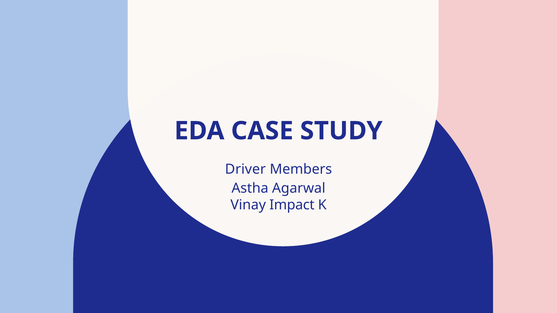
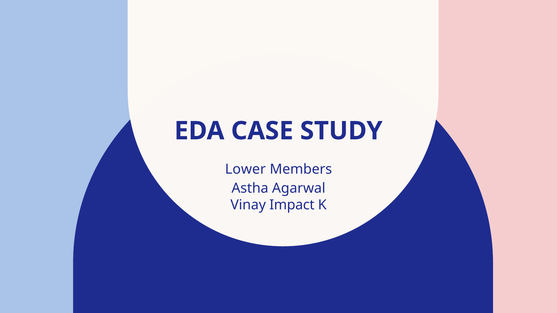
Driver: Driver -> Lower
